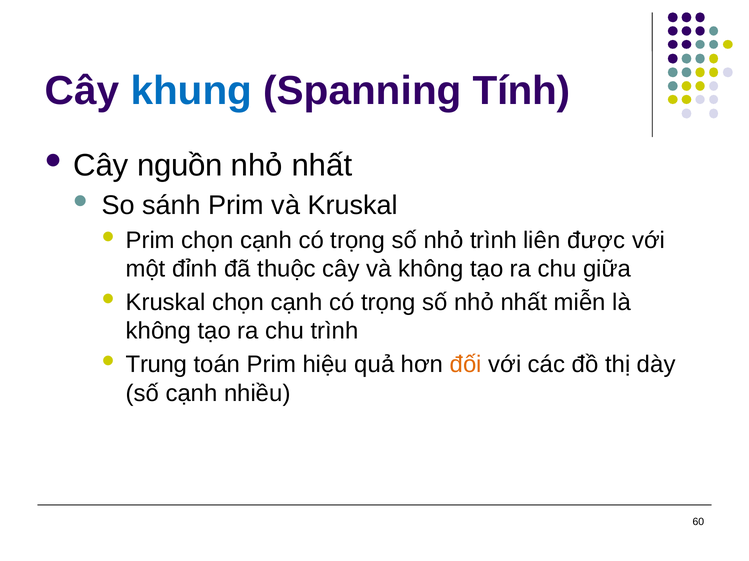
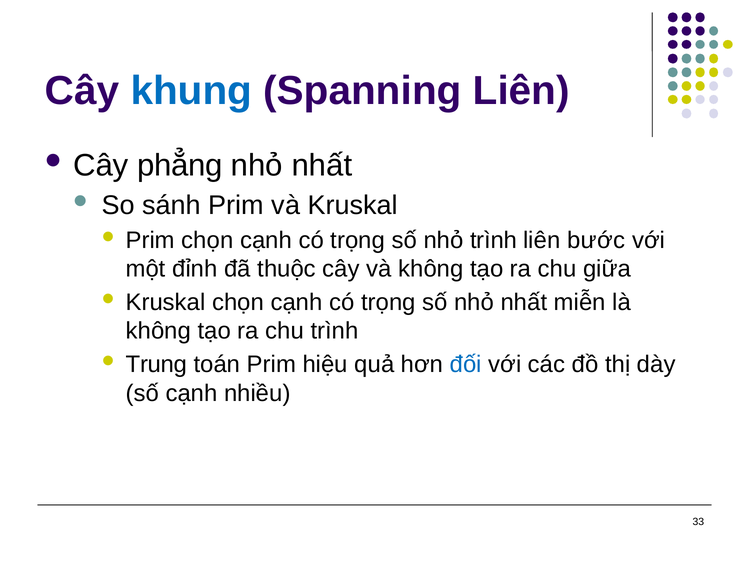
Spanning Tính: Tính -> Liên
nguồn: nguồn -> phẳng
được: được -> bước
đối colour: orange -> blue
60: 60 -> 33
